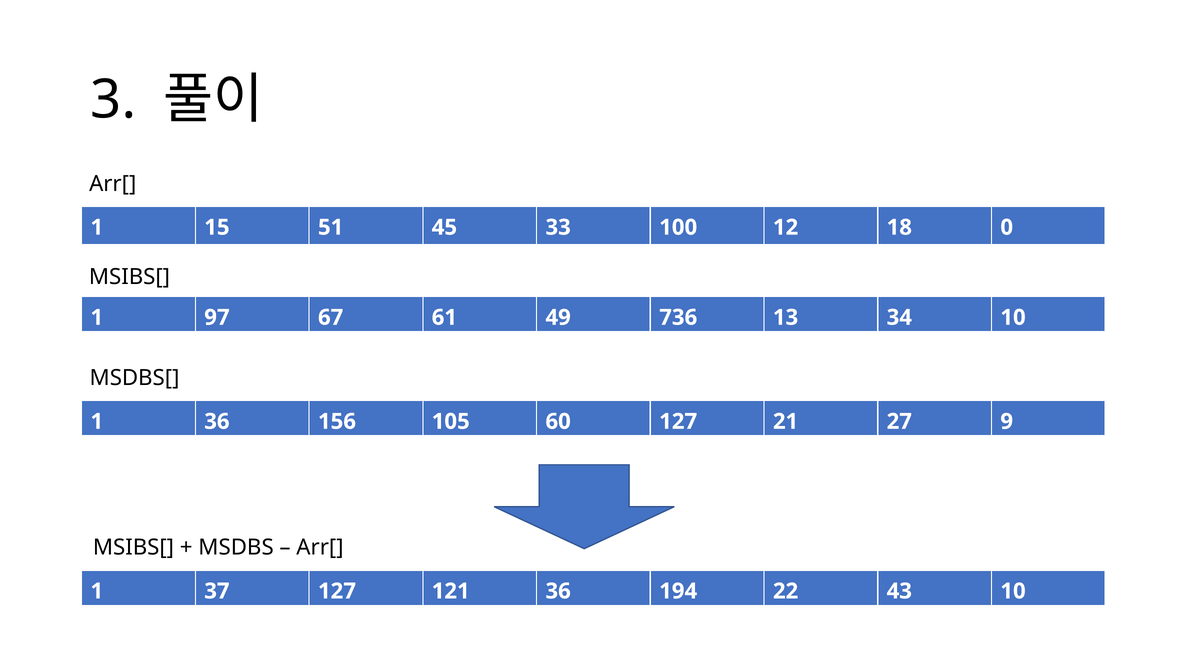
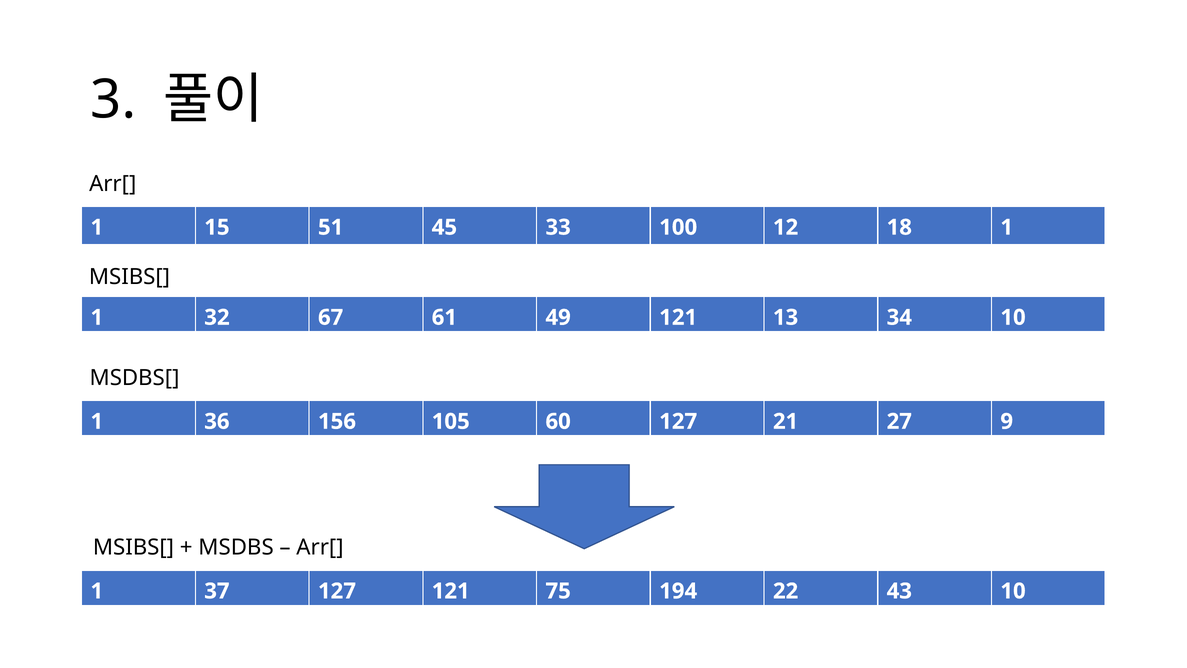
18 0: 0 -> 1
97: 97 -> 32
49 736: 736 -> 121
121 36: 36 -> 75
